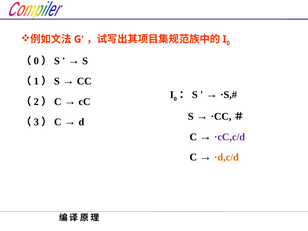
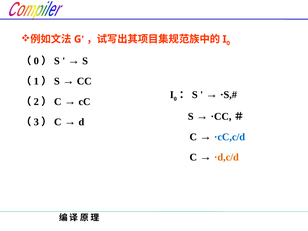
·cC,c/d colour: purple -> blue
